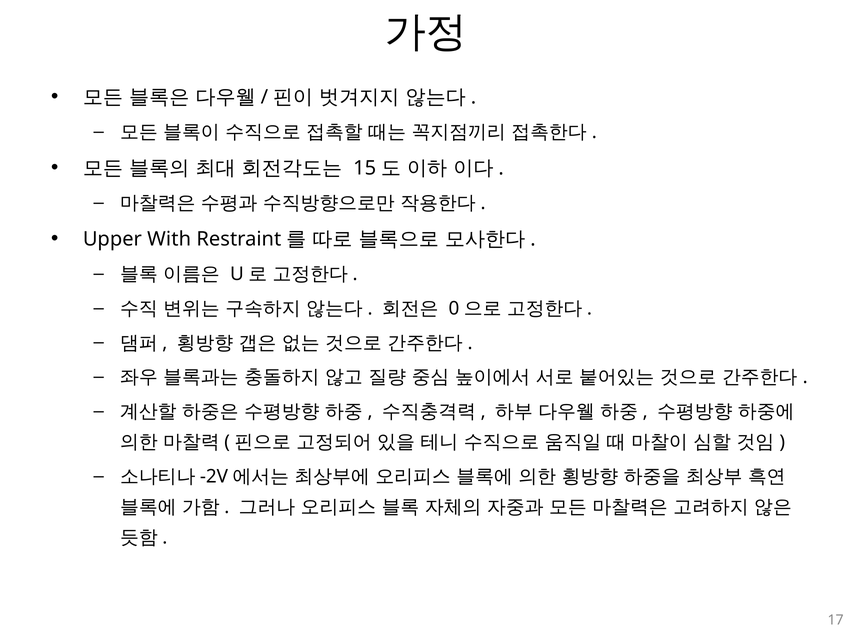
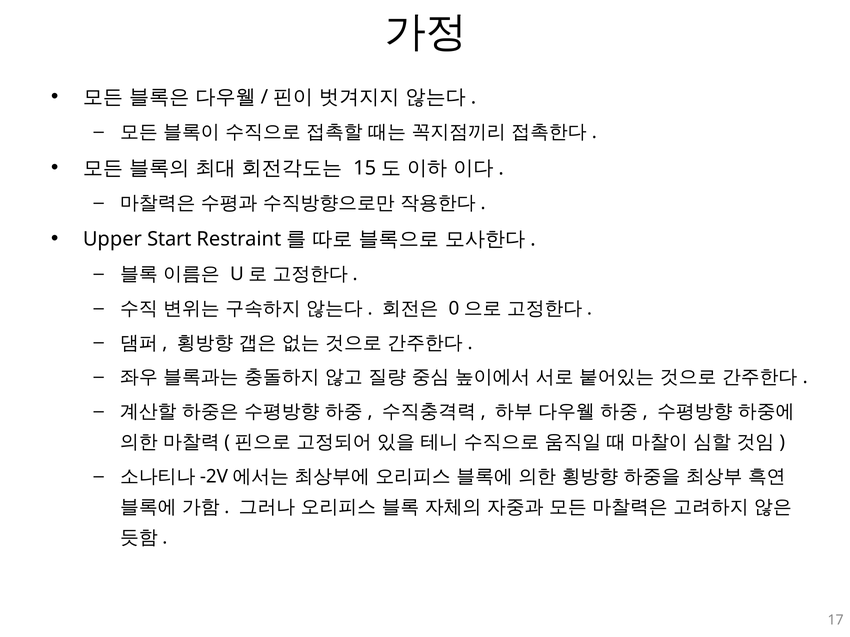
With: With -> Start
